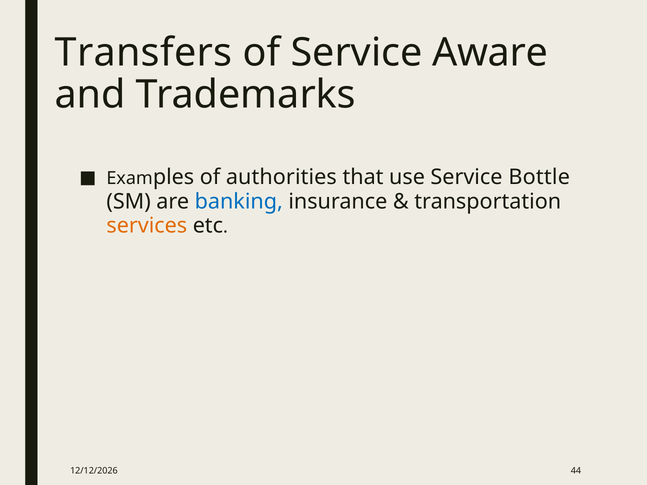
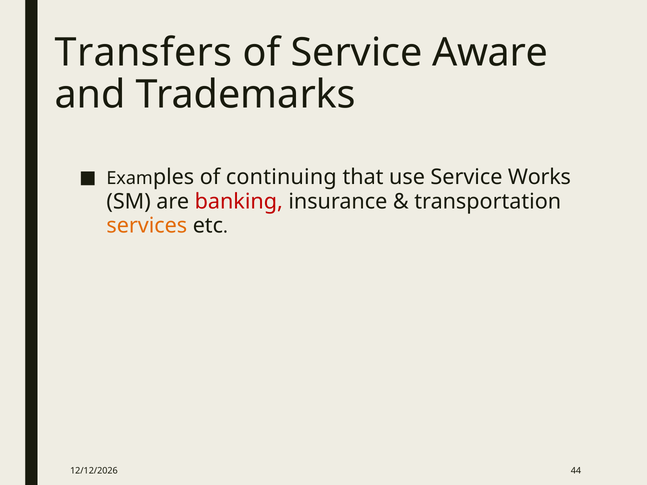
authorities: authorities -> continuing
Bottle: Bottle -> Works
banking colour: blue -> red
